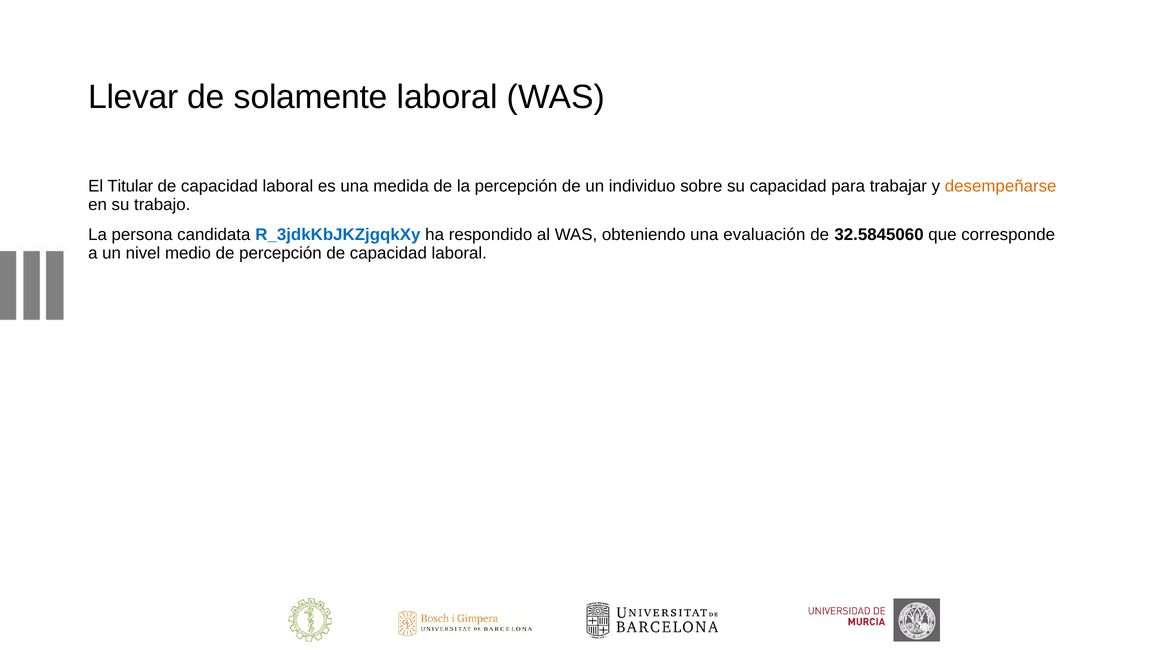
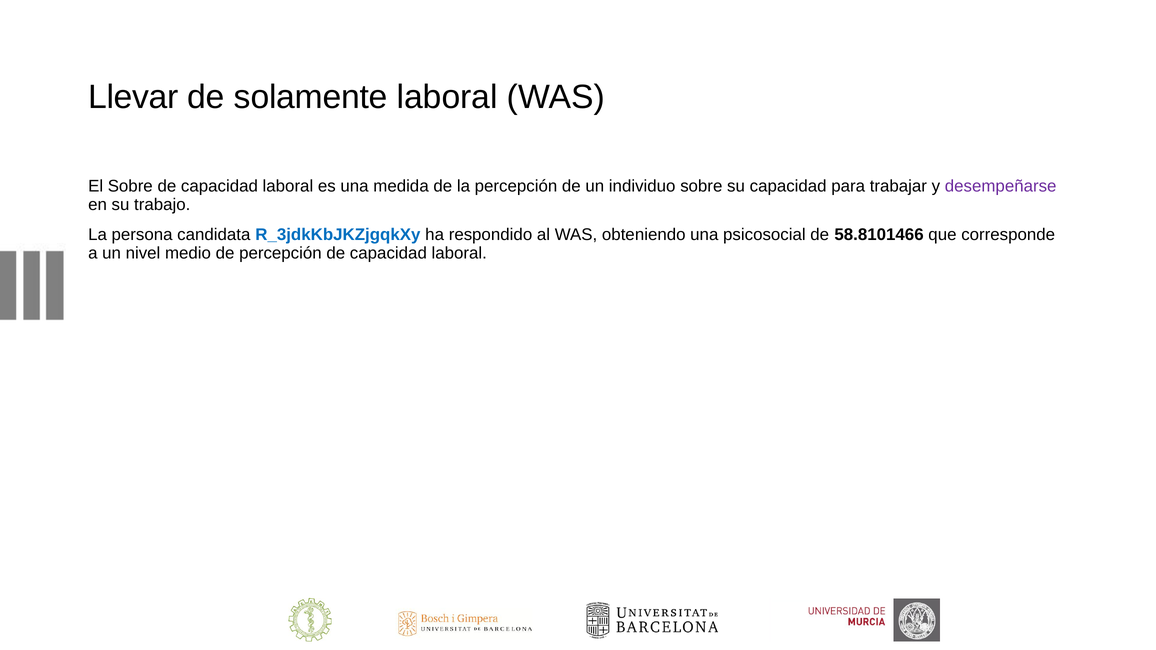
El Titular: Titular -> Sobre
desempeñarse colour: orange -> purple
evaluación: evaluación -> psicosocial
32.5845060: 32.5845060 -> 58.8101466
